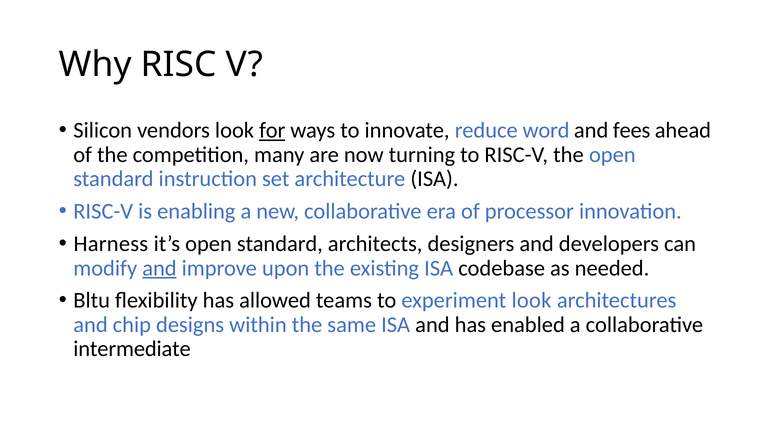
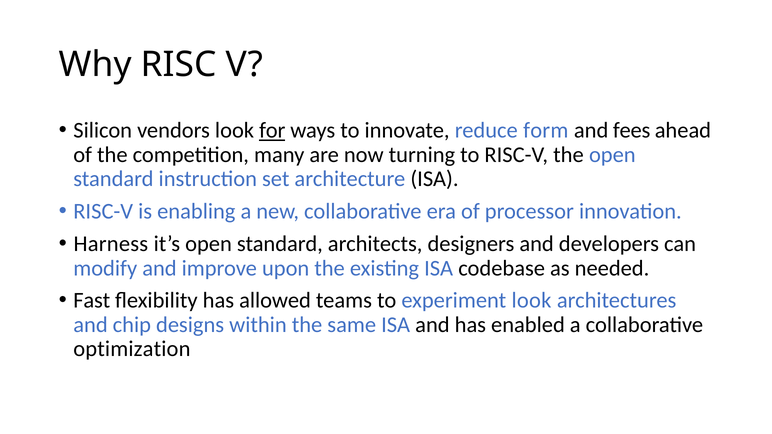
word: word -> form
and at (159, 268) underline: present -> none
Bltu: Bltu -> Fast
intermediate: intermediate -> optimization
